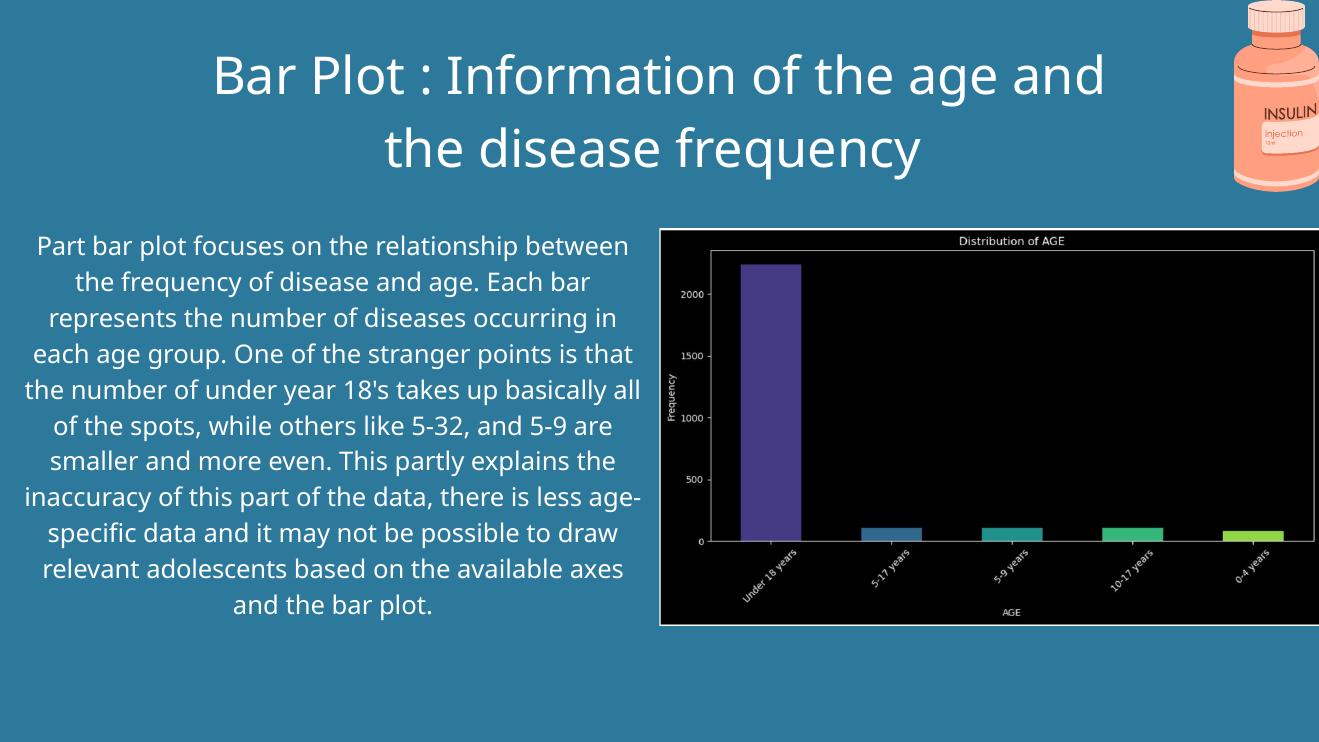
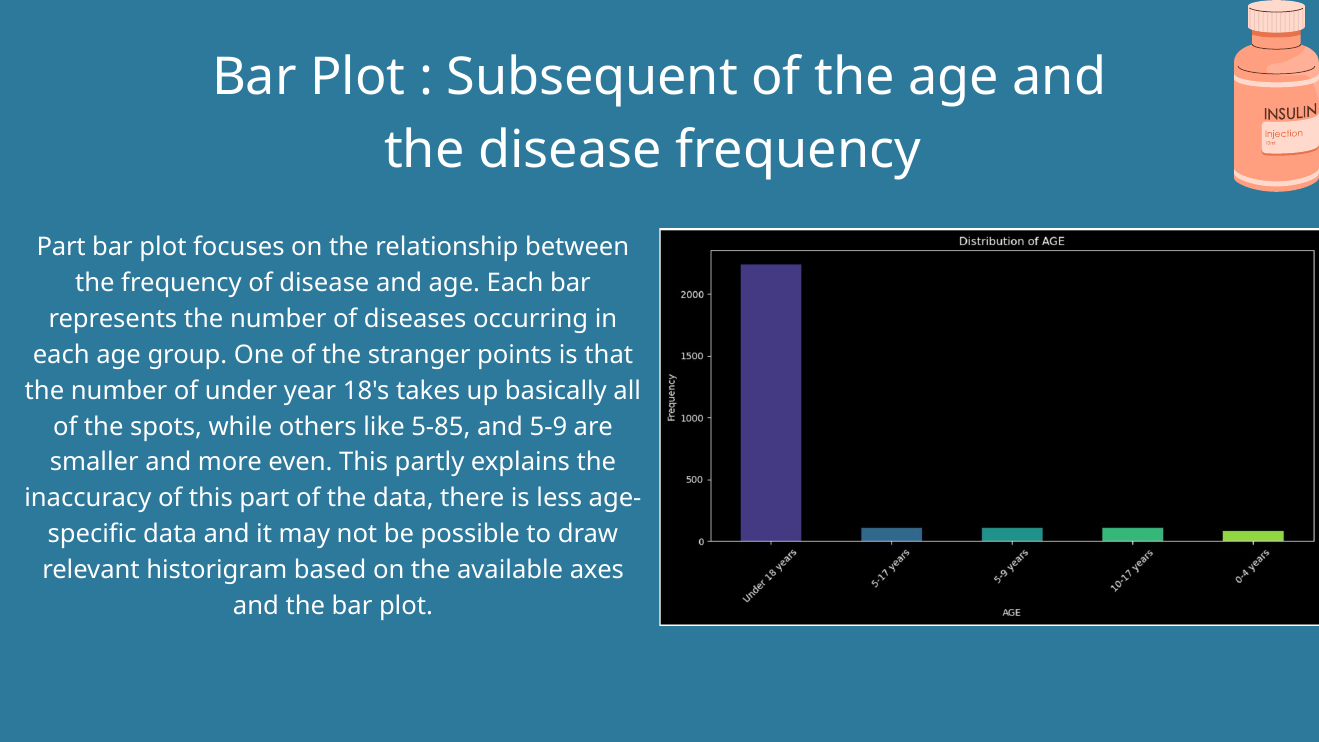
Information: Information -> Subsequent
5-32: 5-32 -> 5-85
adolescents: adolescents -> historigram
